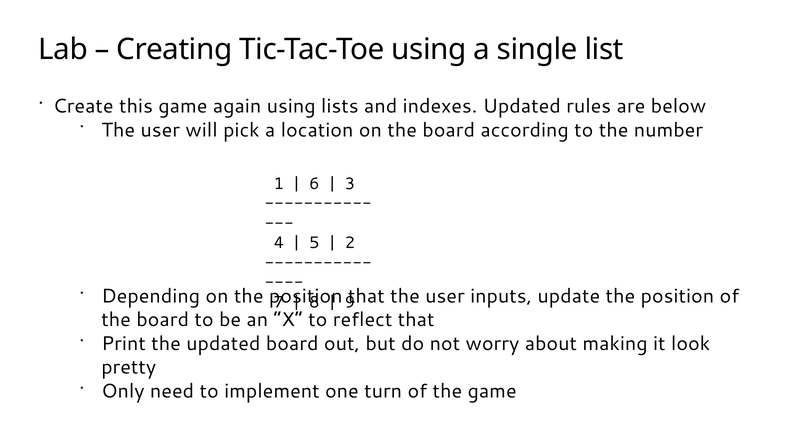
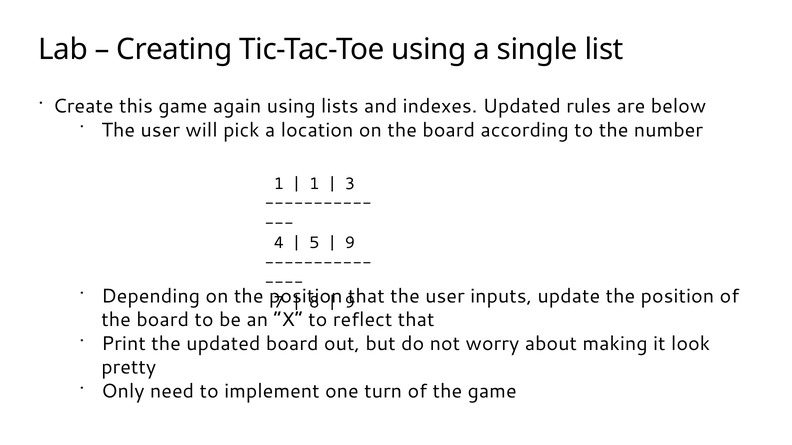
6 at (314, 184): 6 -> 1
2 at (350, 243): 2 -> 9
